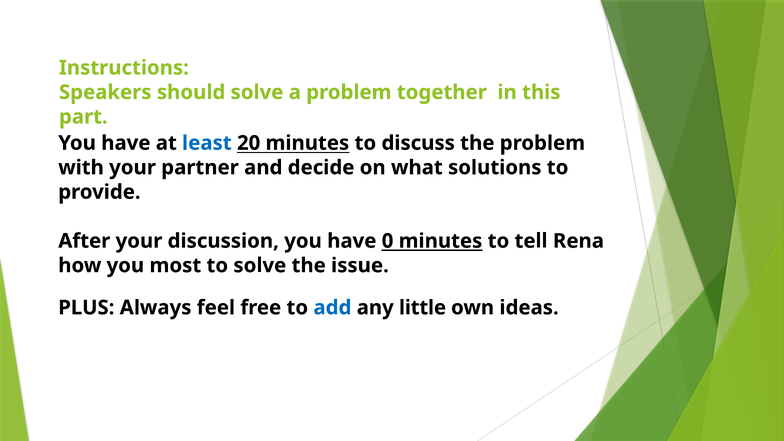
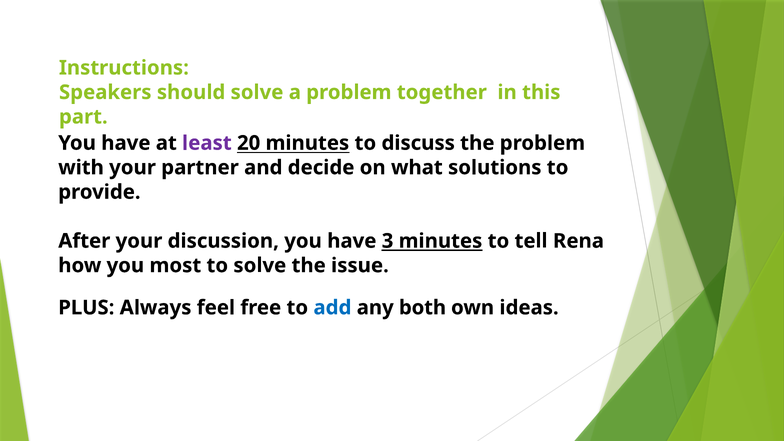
least colour: blue -> purple
0: 0 -> 3
little: little -> both
